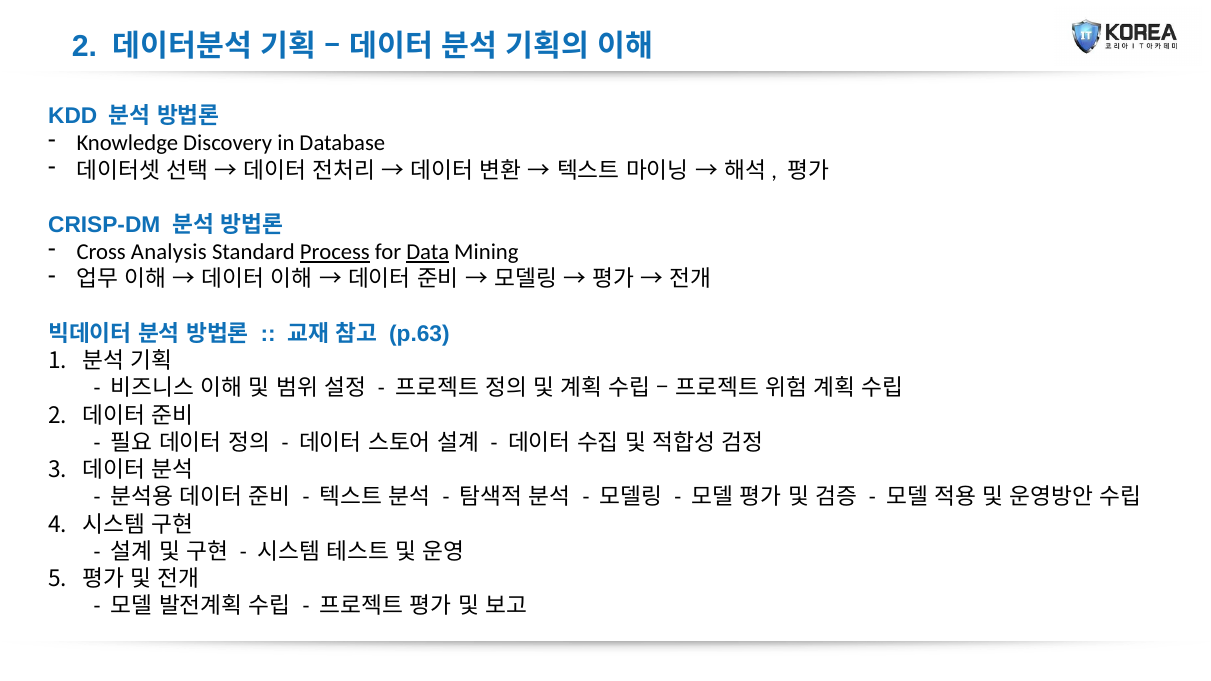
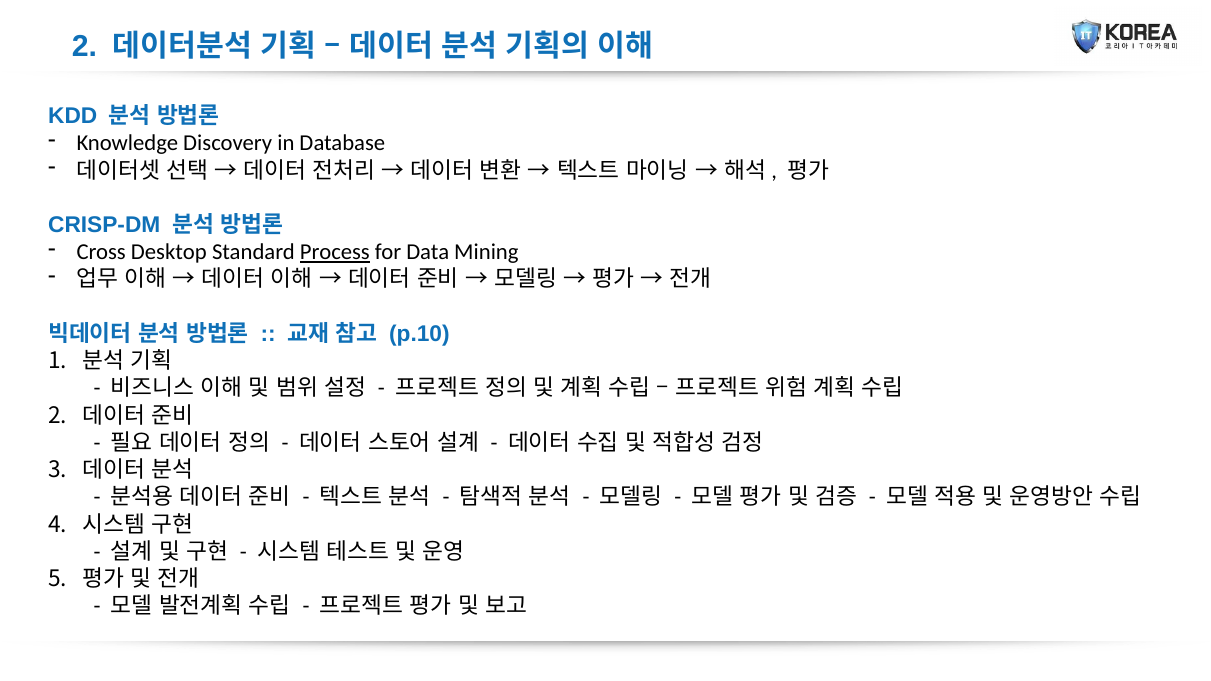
Analysis: Analysis -> Desktop
Data underline: present -> none
p.63: p.63 -> p.10
